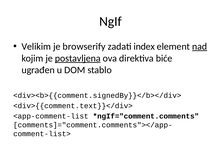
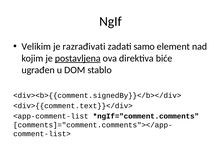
browserify: browserify -> razrađivati
index: index -> samo
nad underline: present -> none
